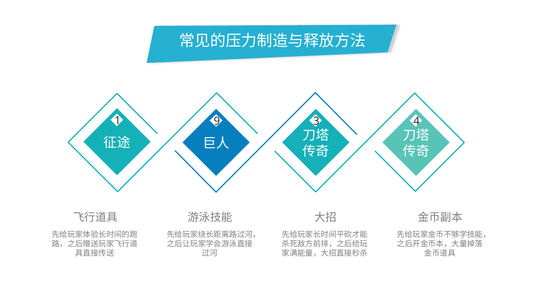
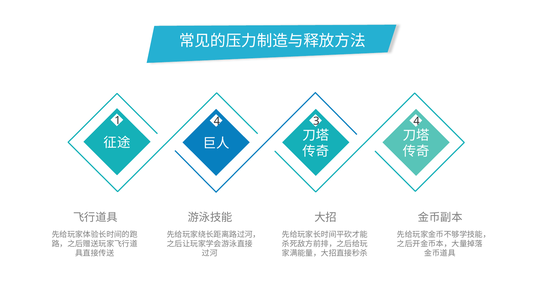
1 9: 9 -> 4
